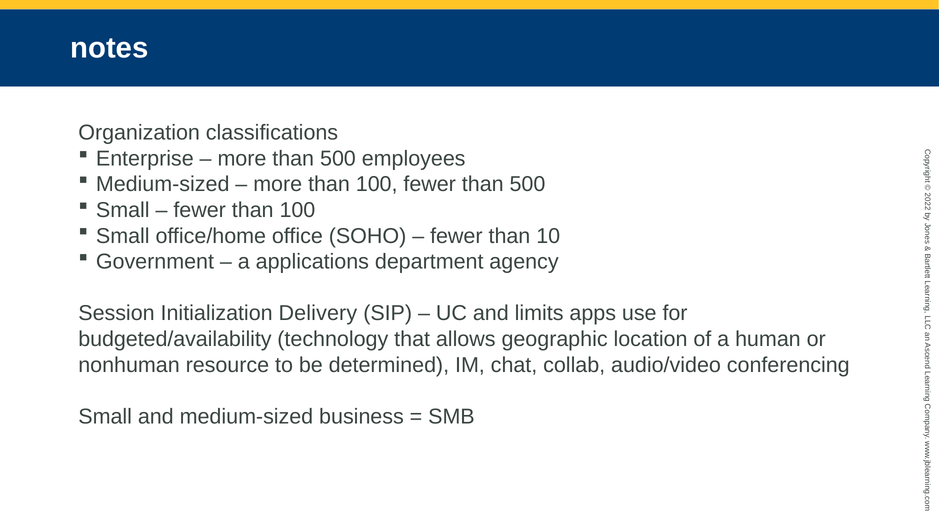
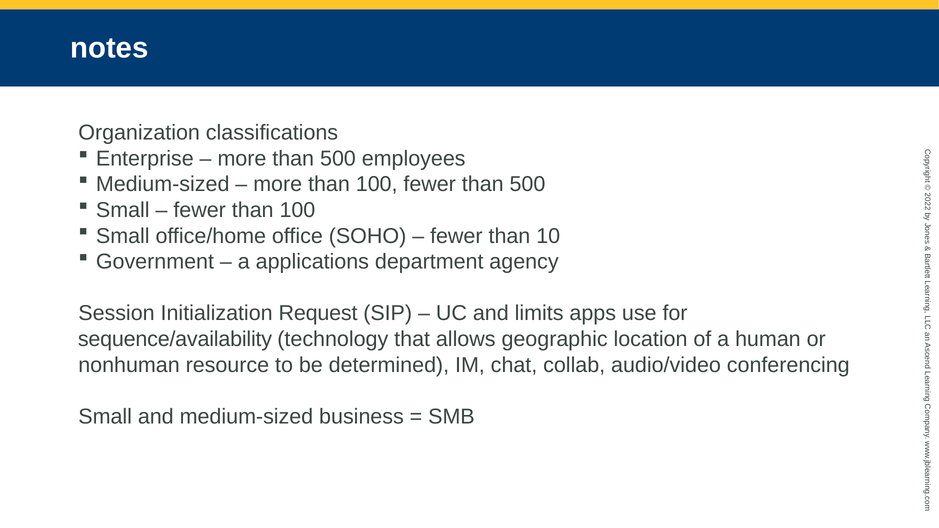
Delivery: Delivery -> Request
budgeted/availability: budgeted/availability -> sequence/availability
